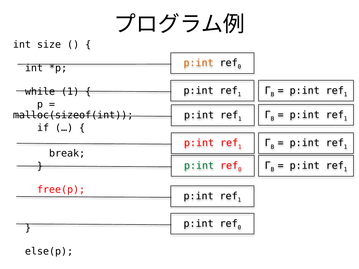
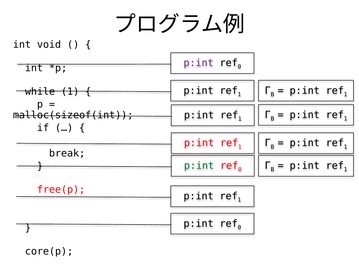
size: size -> void
p:int at (199, 63) colour: orange -> purple
else(p: else(p -> core(p
